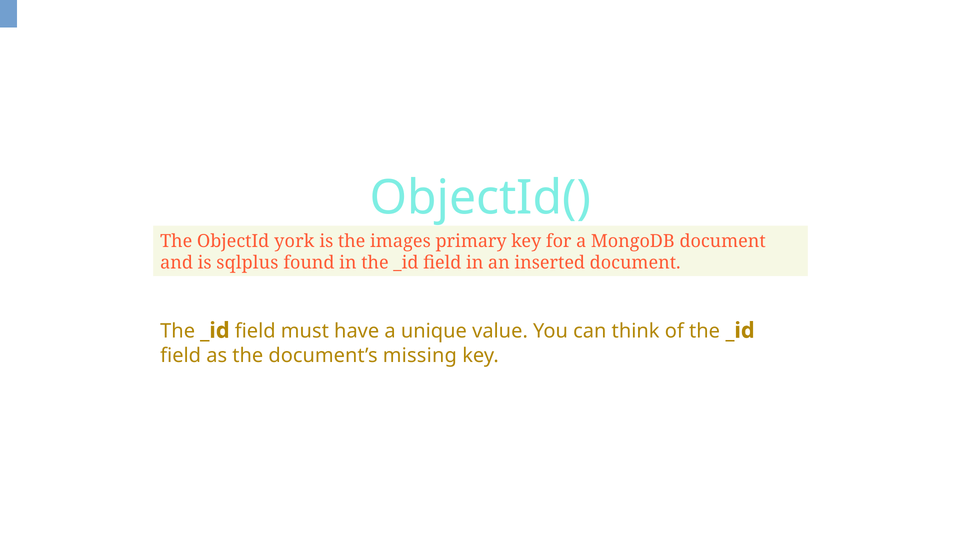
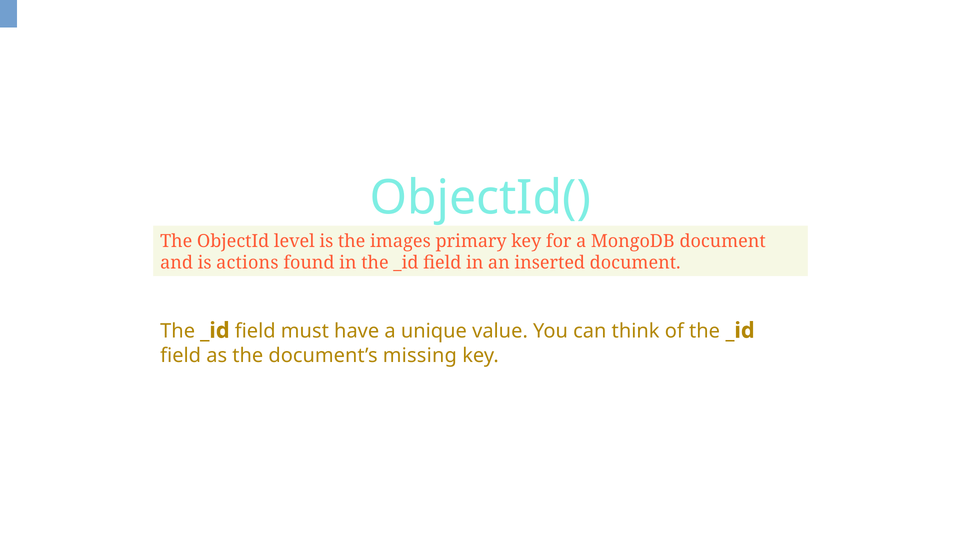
york: york -> level
sqlplus: sqlplus -> actions
